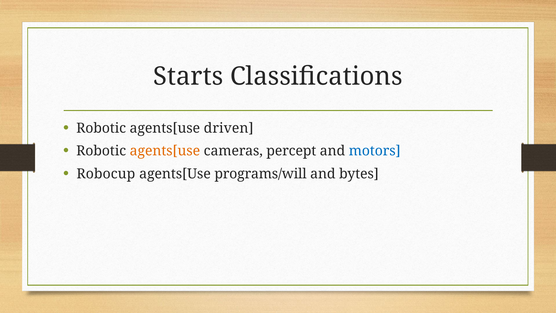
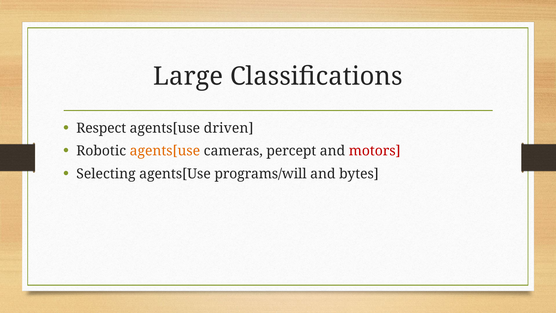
Starts: Starts -> Large
Robotic at (101, 128): Robotic -> Respect
motors colour: blue -> red
Robocup: Robocup -> Selecting
